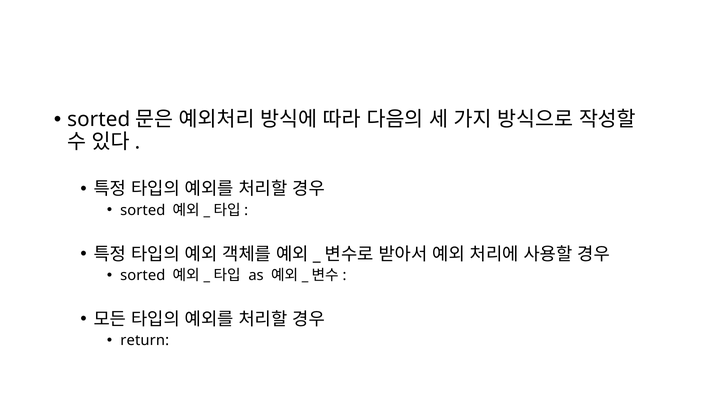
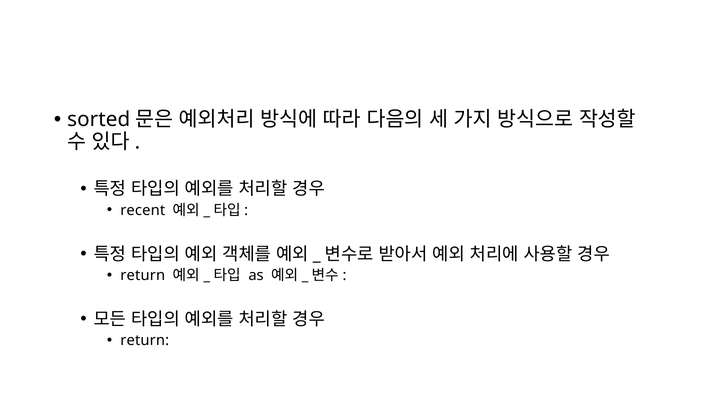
sorted at (143, 210): sorted -> recent
sorted at (143, 275): sorted -> return
